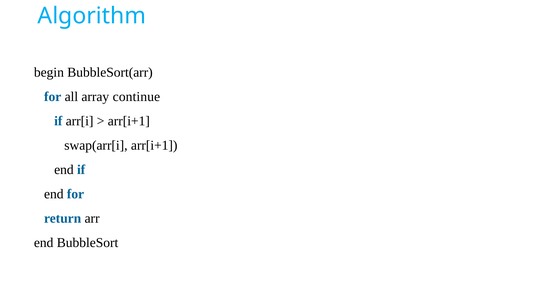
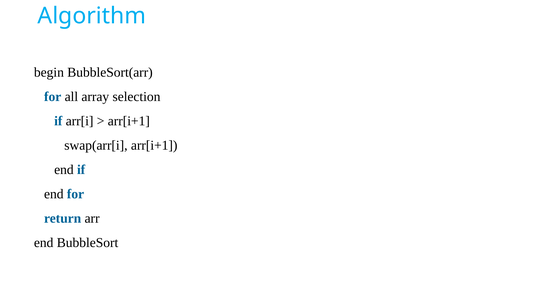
continue: continue -> selection
